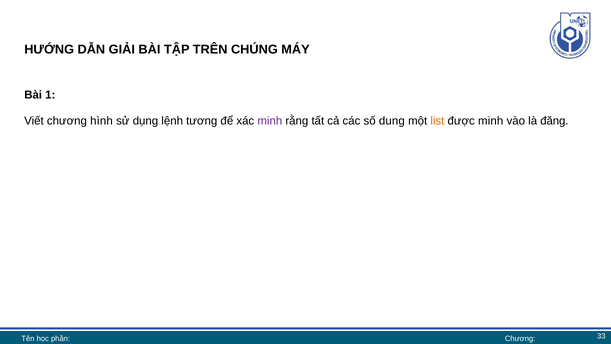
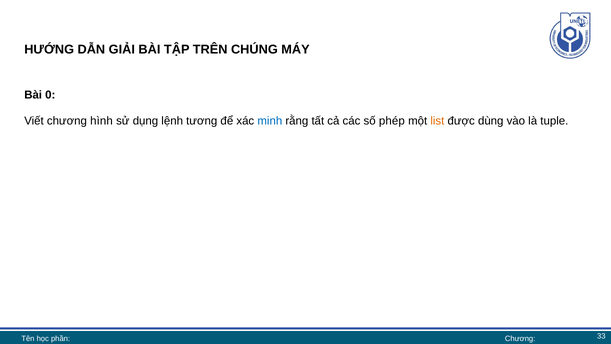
1: 1 -> 0
minh at (270, 121) colour: purple -> blue
dung: dung -> phép
được minh: minh -> dùng
đăng: đăng -> tuple
